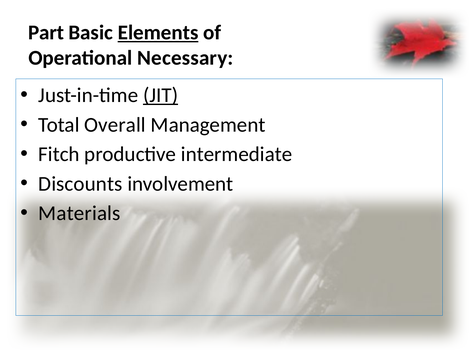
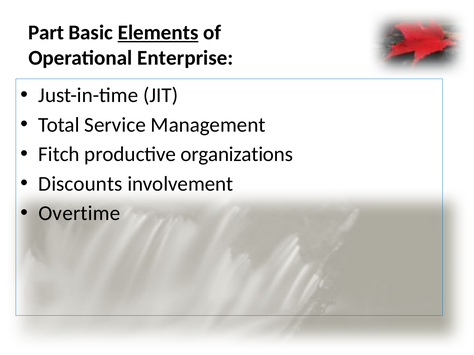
Necessary: Necessary -> Enterprise
JIT underline: present -> none
Overall: Overall -> Service
intermediate: intermediate -> organizations
Materials: Materials -> Overtime
